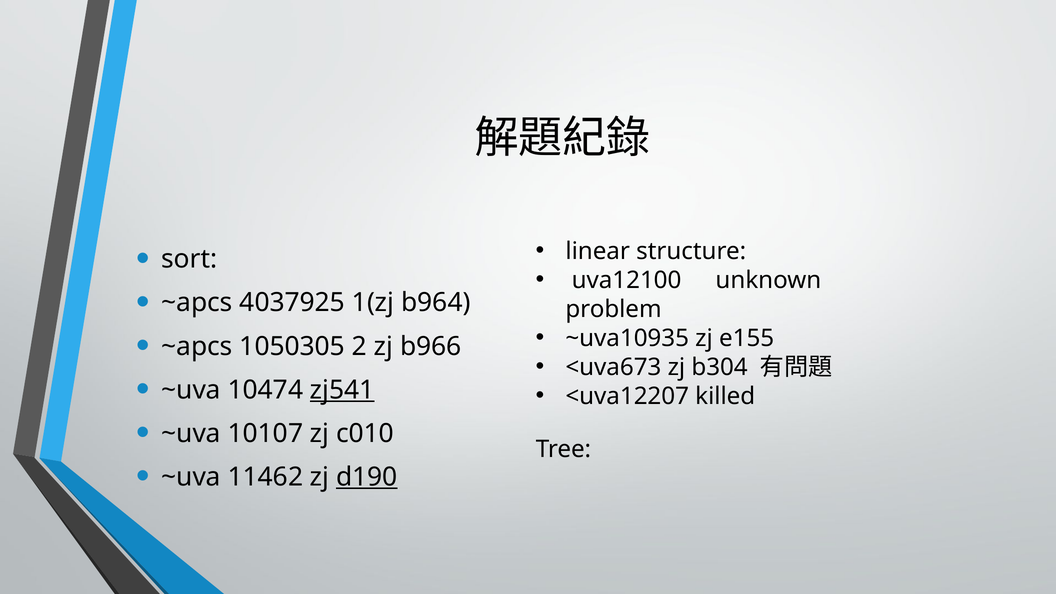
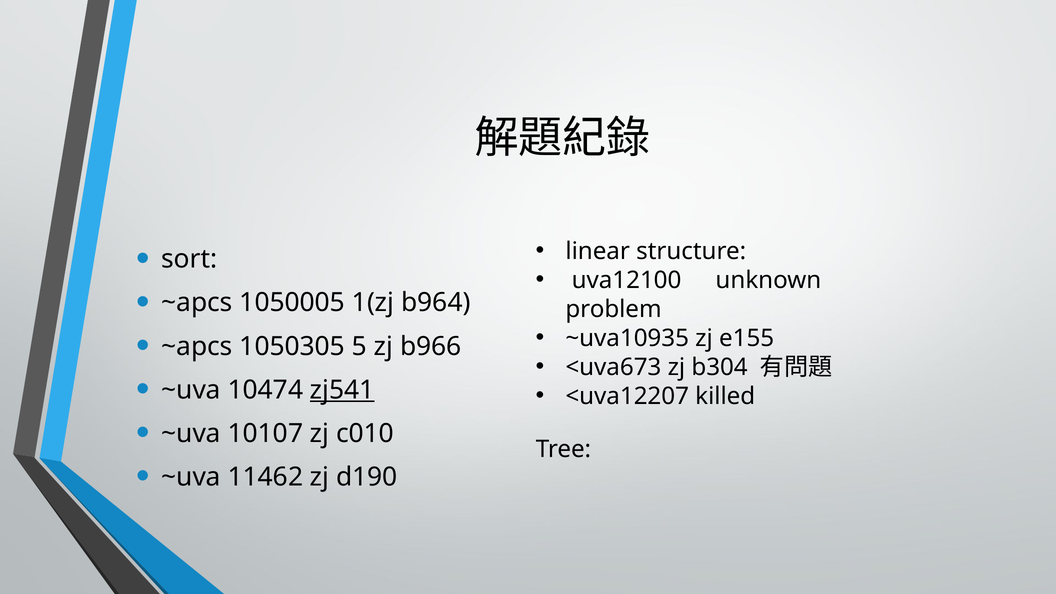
4037925: 4037925 -> 1050005
2: 2 -> 5
d190 underline: present -> none
